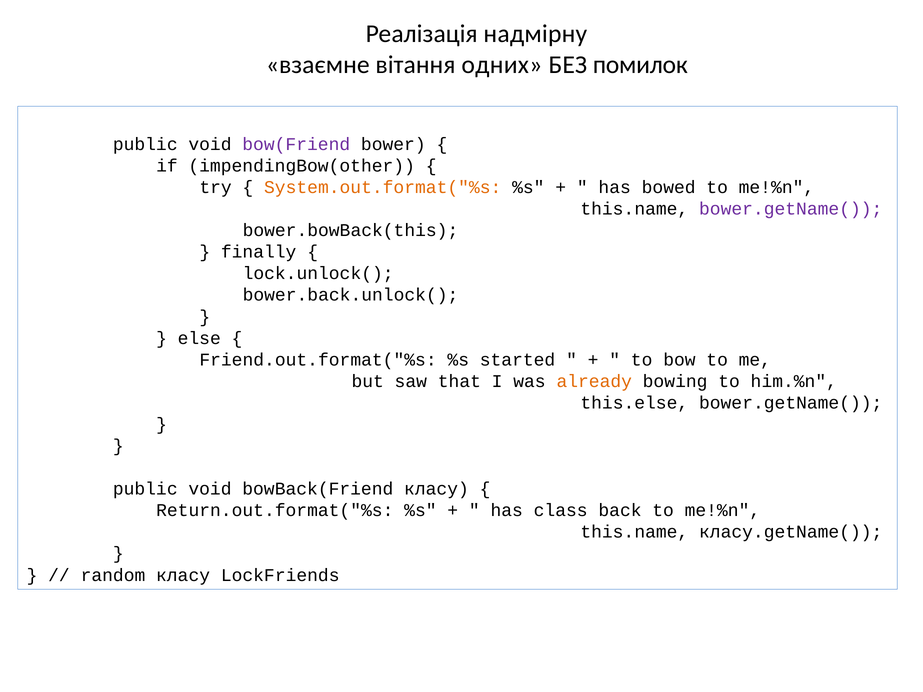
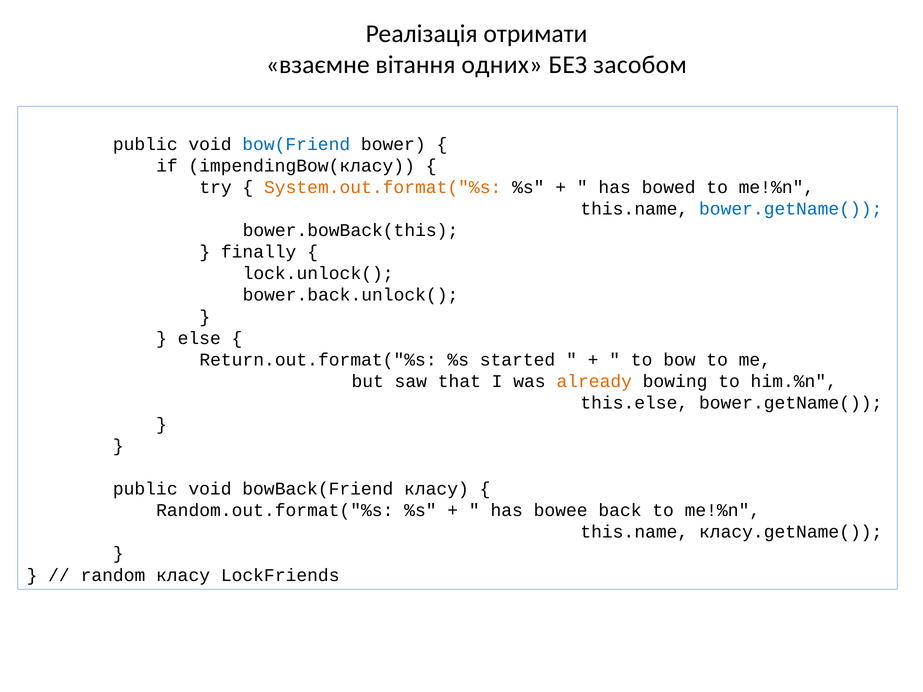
надмірну: надмірну -> отримати
помилок: помилок -> засобом
bow(Friend colour: purple -> blue
impendingBow(other: impendingBow(other -> impendingBow(класу
bower.getName( at (791, 209) colour: purple -> blue
Friend.out.format("%s: Friend.out.format("%s -> Return.out.format("%s
Return.out.format("%s: Return.out.format("%s -> Random.out.format("%s
class: class -> bowee
